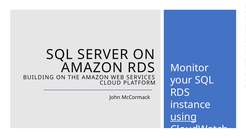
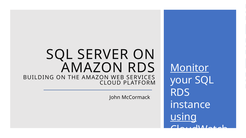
Monitor underline: none -> present
